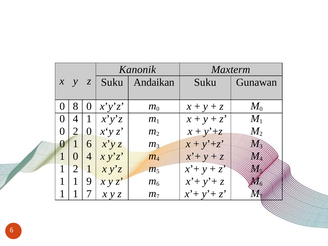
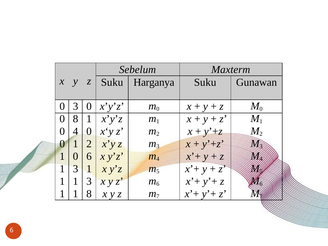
Kanonik: Kanonik -> Sebelum
Andaikan: Andaikan -> Harganya
0 8: 8 -> 3
4 at (75, 119): 4 -> 8
0 2: 2 -> 4
1 6: 6 -> 2
1 0 4: 4 -> 6
2 at (75, 169): 2 -> 3
1 1 9: 9 -> 3
1 7: 7 -> 8
